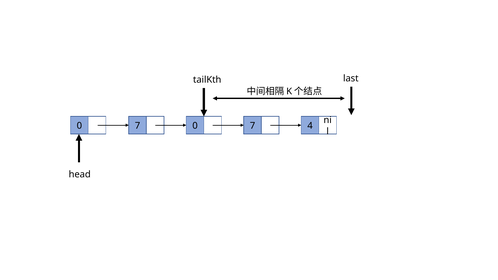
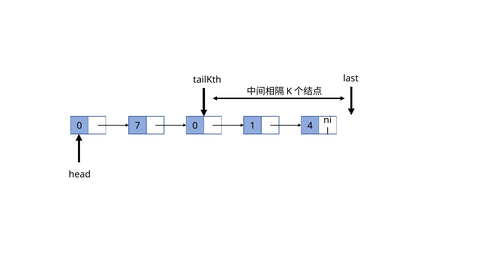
0 7: 7 -> 1
